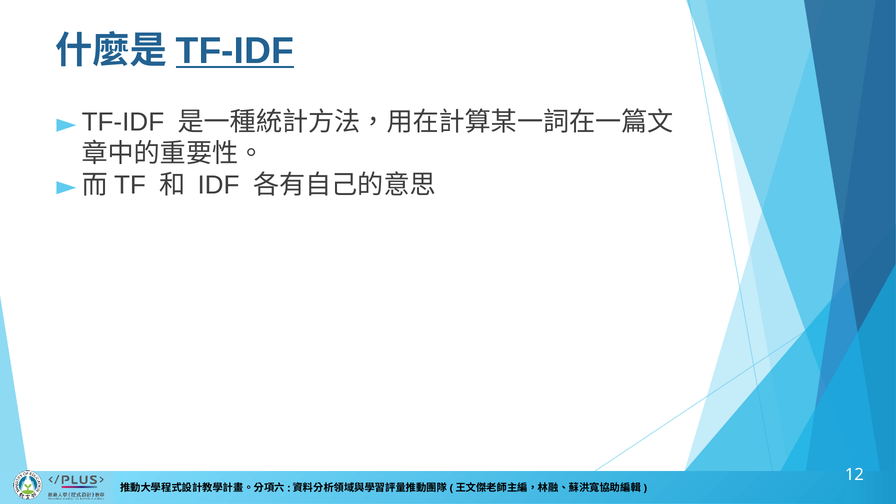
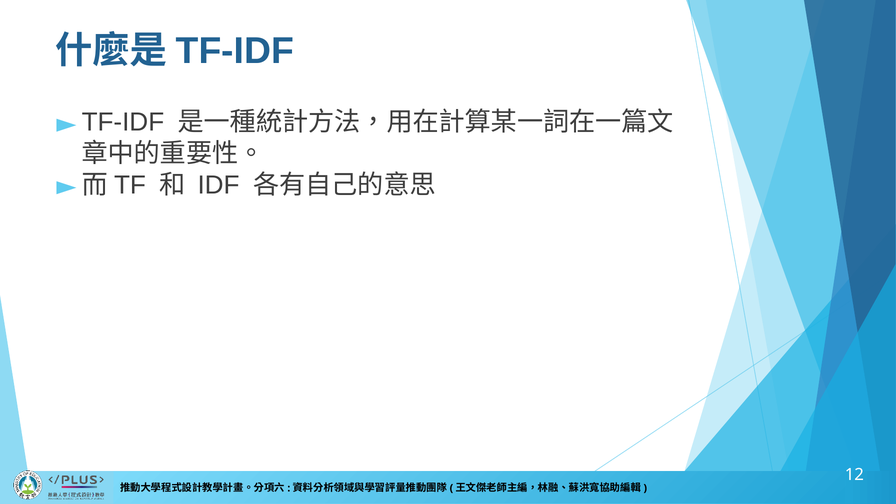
TF-IDF at (235, 51) underline: present -> none
